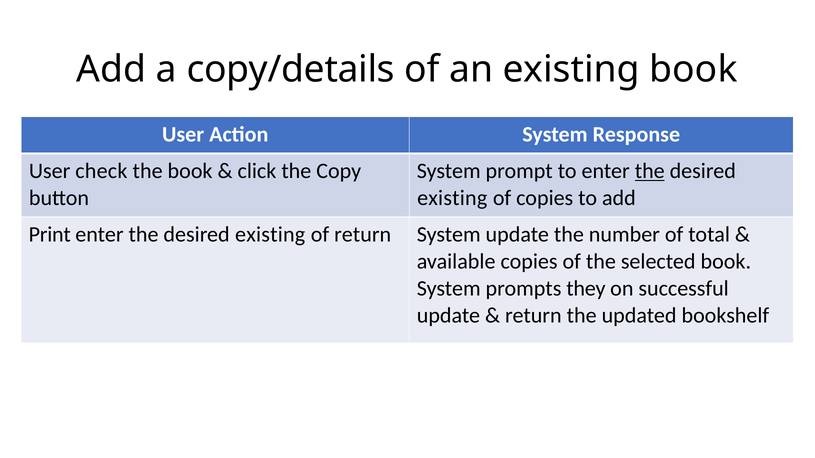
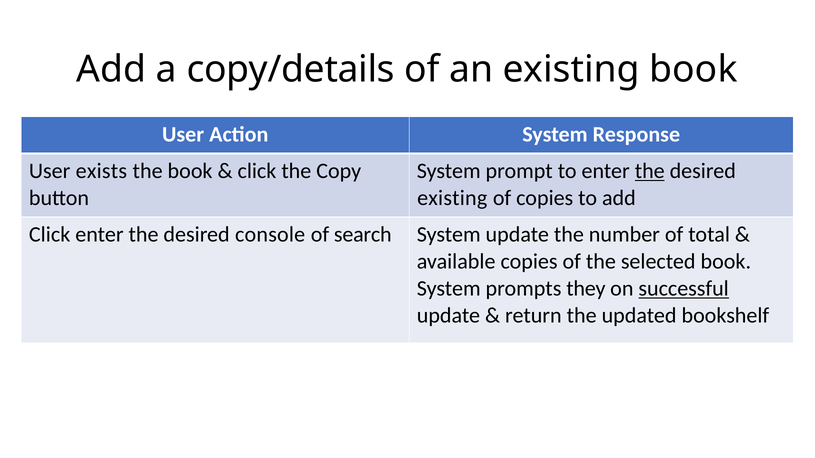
check: check -> exists
Print at (50, 235): Print -> Click
existing at (270, 235): existing -> console
of return: return -> search
successful underline: none -> present
